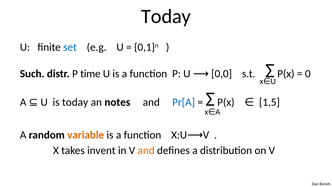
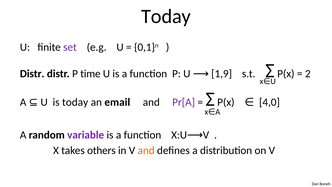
set colour: blue -> purple
0: 0 -> 2
Such at (32, 74): Such -> Distr
0,0: 0,0 -> 1,9
notes: notes -> email
Pr[A colour: blue -> purple
1,5: 1,5 -> 4,0
variable colour: orange -> purple
invent: invent -> others
